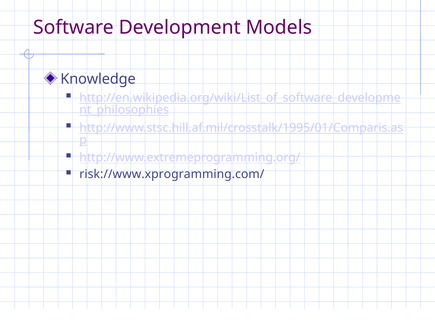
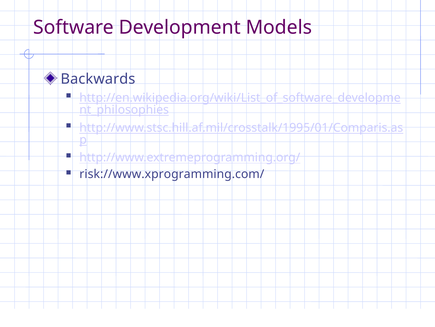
Knowledge: Knowledge -> Backwards
